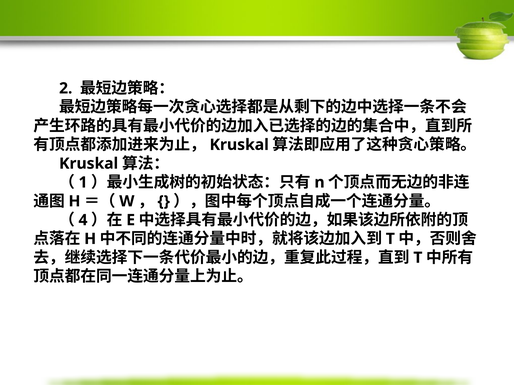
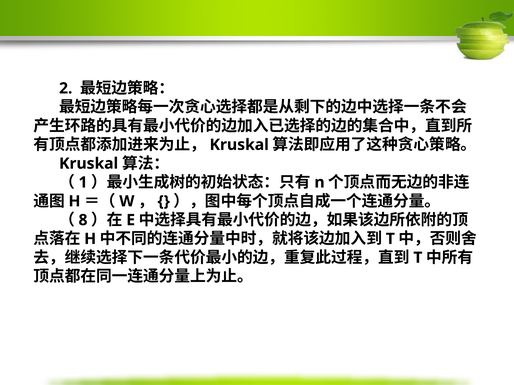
4: 4 -> 8
